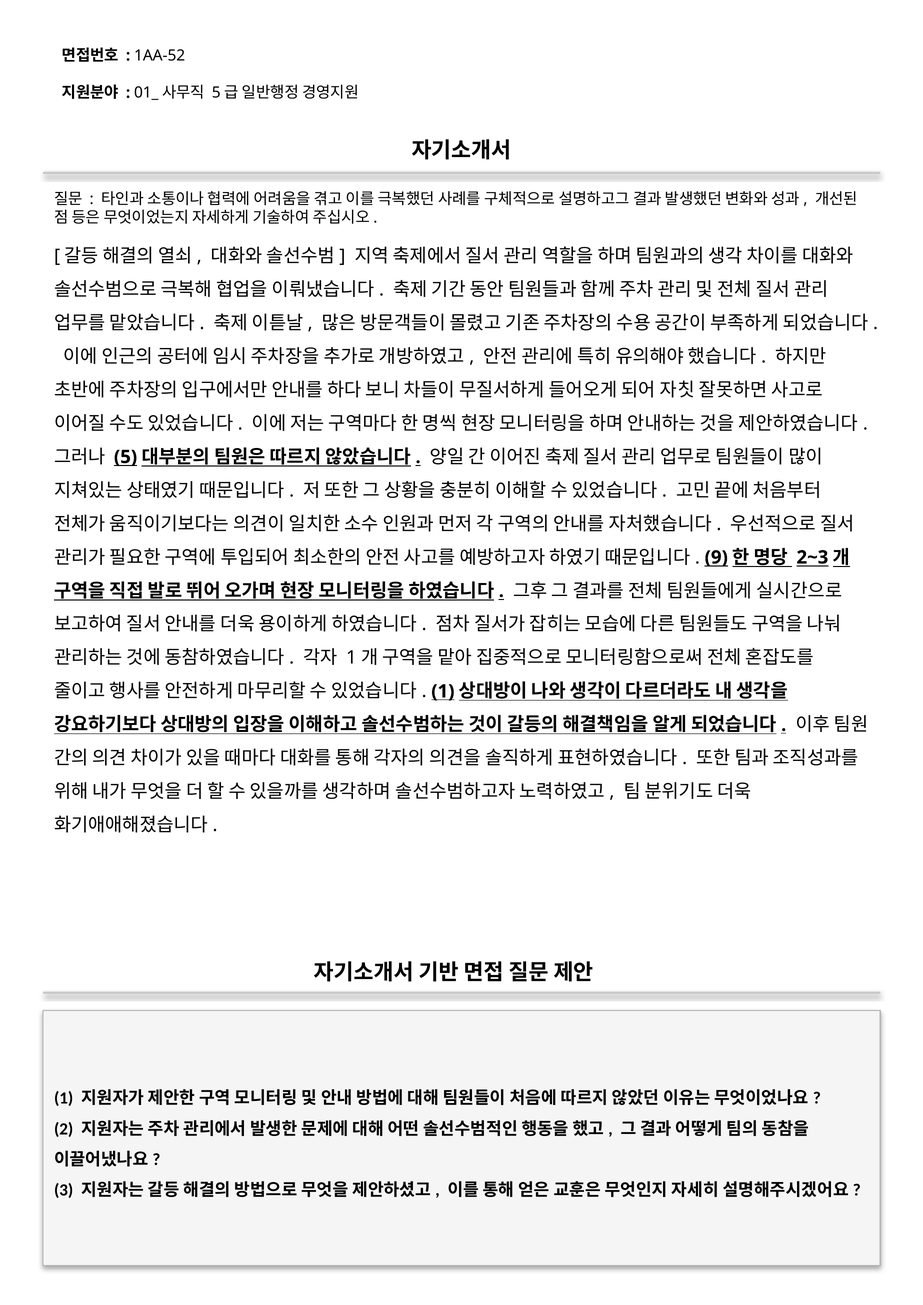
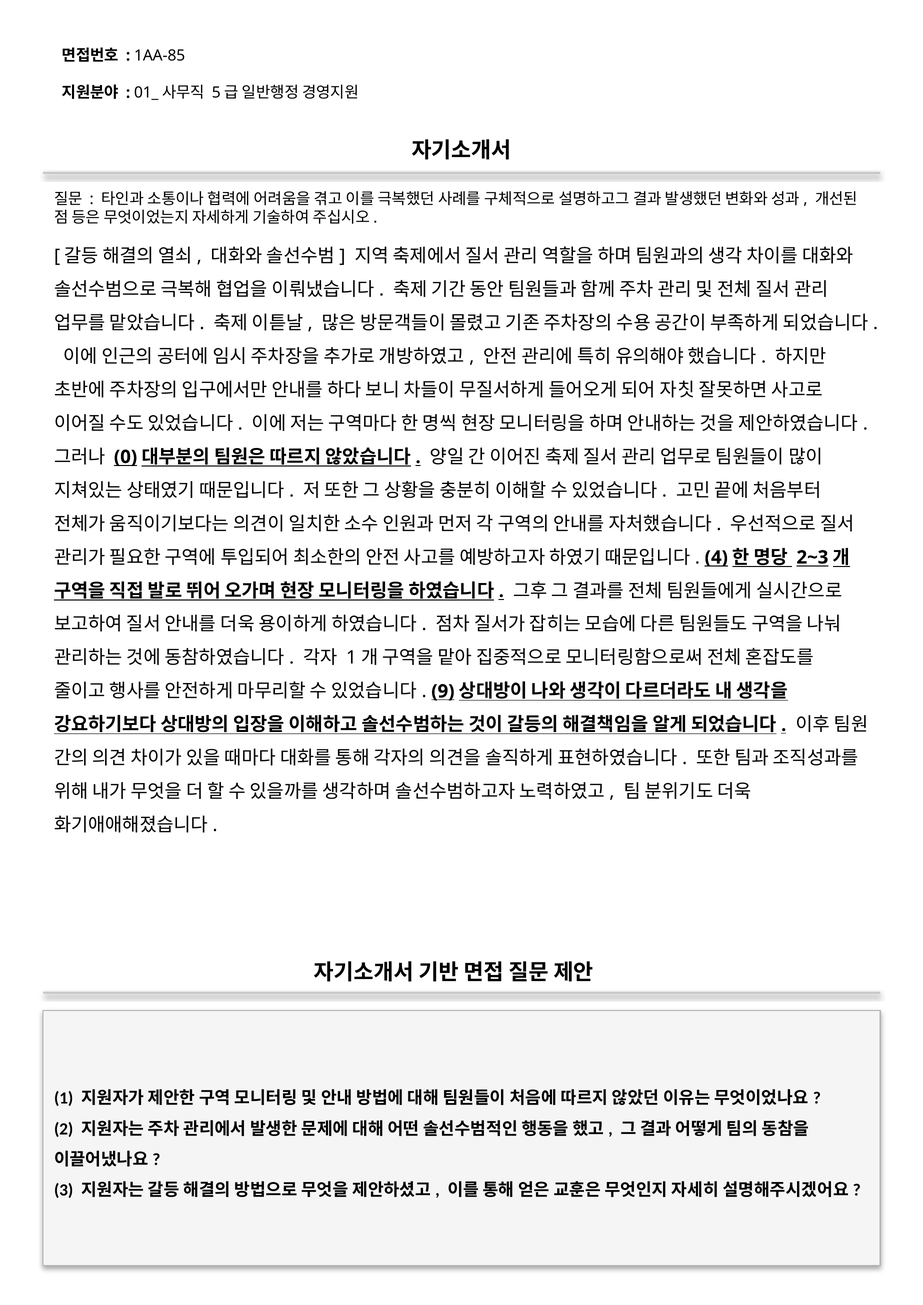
1AA-52: 1AA-52 -> 1AA-85
5: 5 -> 0
9: 9 -> 4
1 at (443, 692): 1 -> 9
